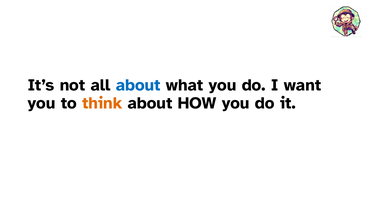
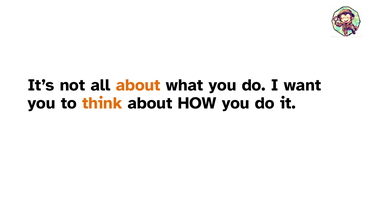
about at (138, 85) colour: blue -> orange
